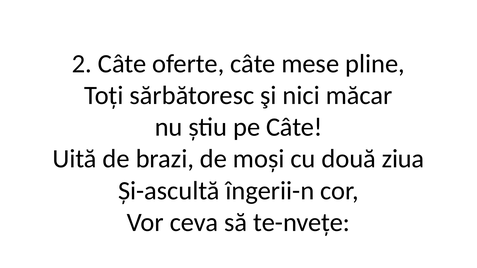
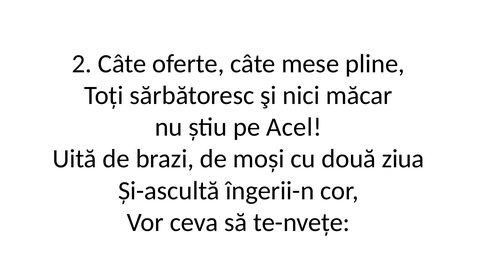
pe Câte: Câte -> Acel
